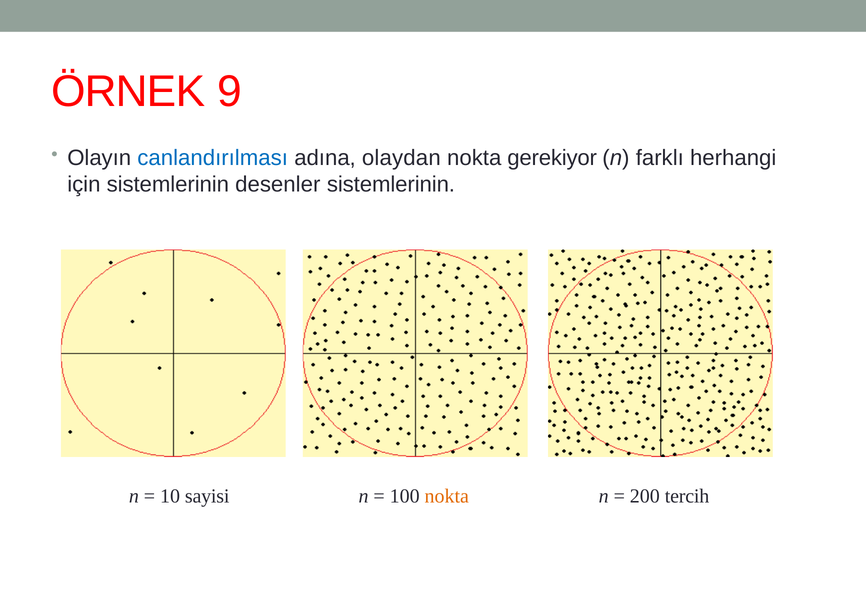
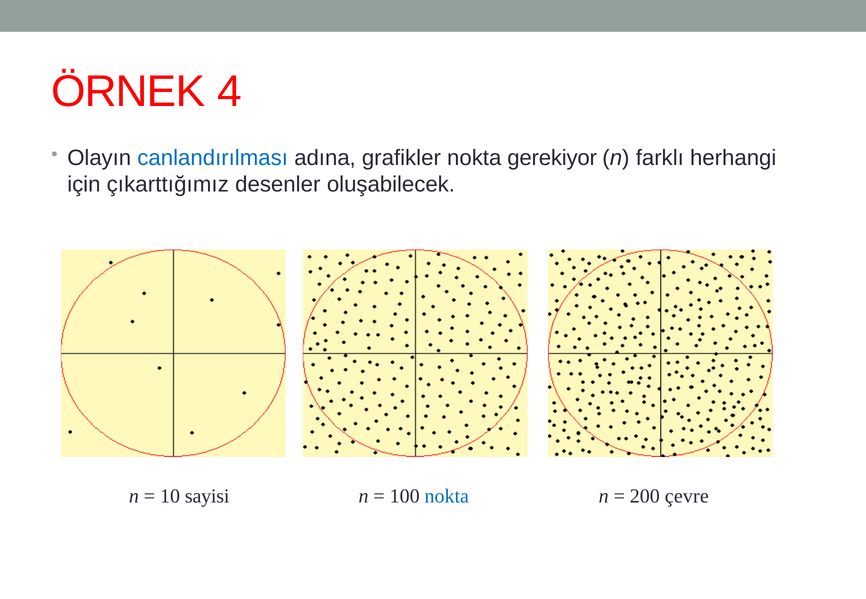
9: 9 -> 4
olaydan: olaydan -> grafikler
için sistemlerinin: sistemlerinin -> çıkarttığımız
desenler sistemlerinin: sistemlerinin -> oluşabilecek
nokta at (447, 497) colour: orange -> blue
tercih: tercih -> çevre
